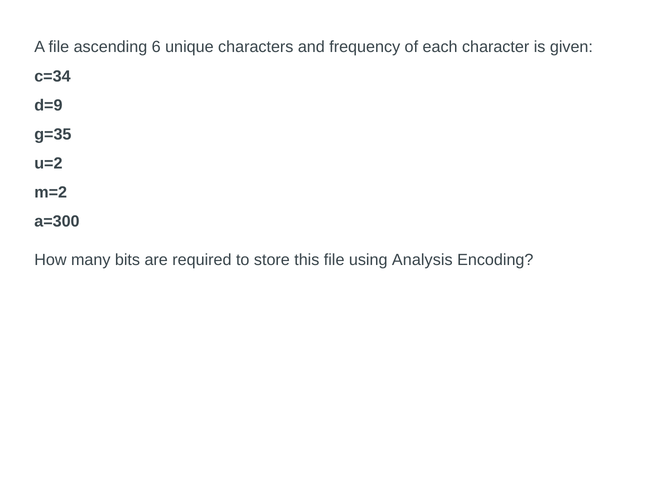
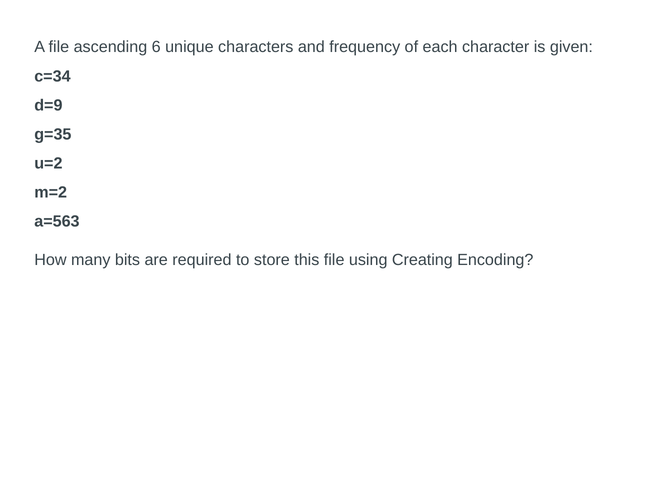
a=300: a=300 -> a=563
Analysis: Analysis -> Creating
